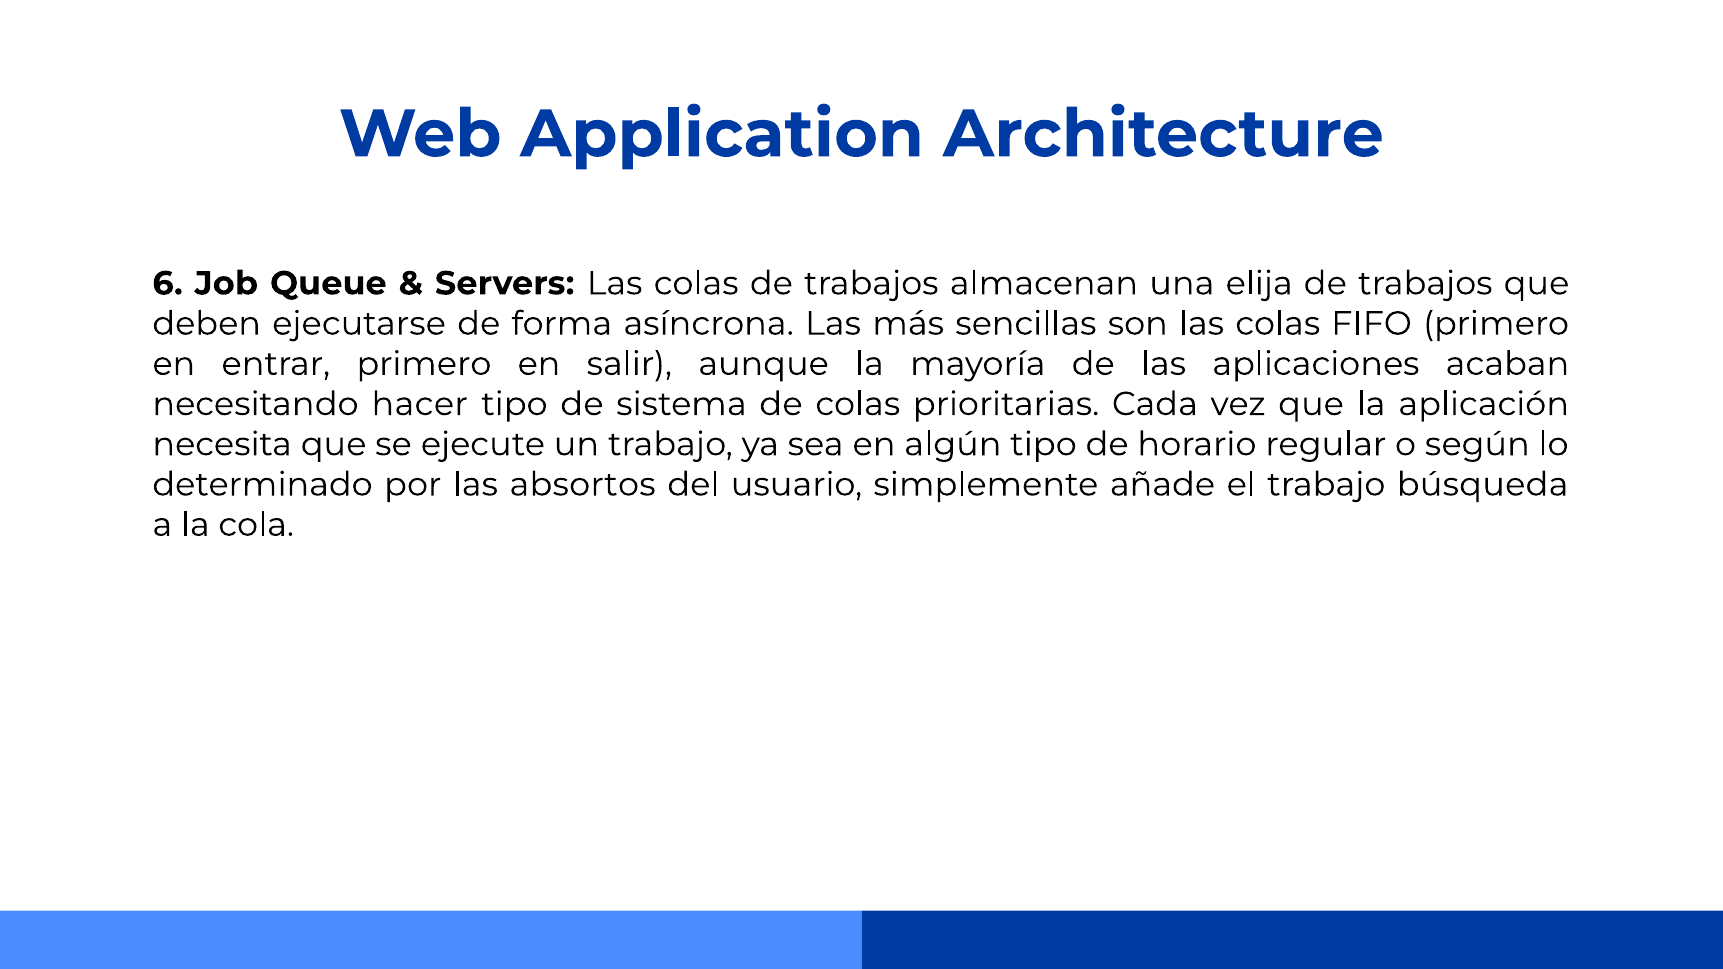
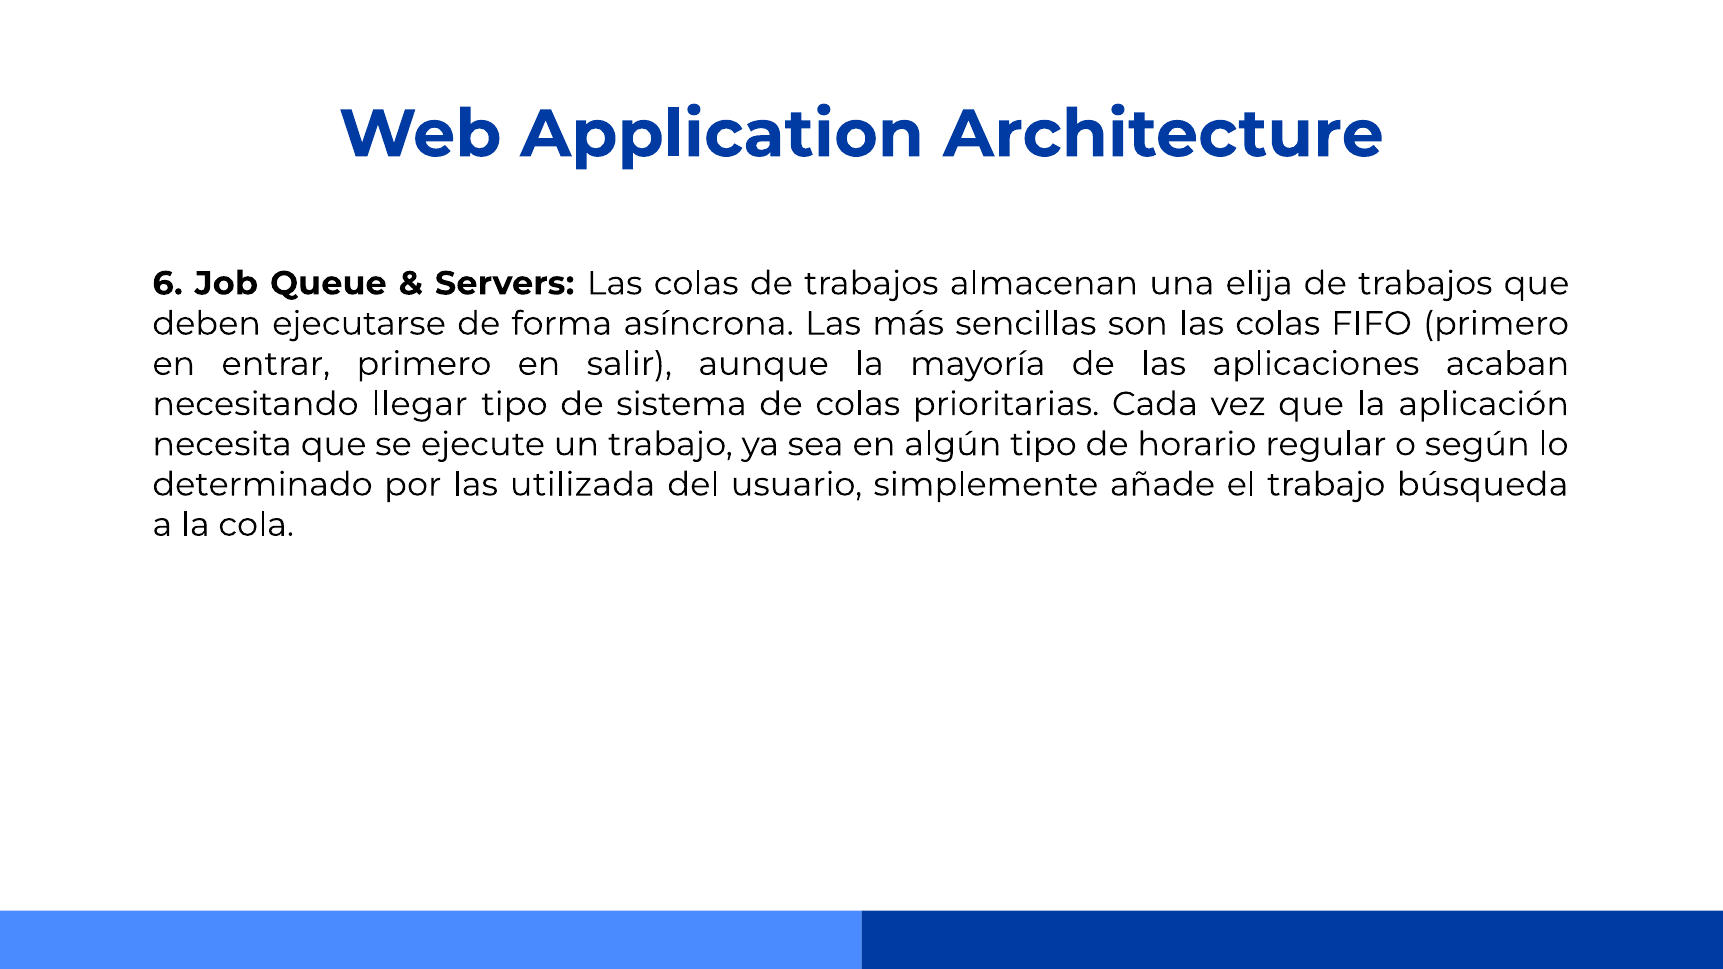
hacer: hacer -> llegar
absortos: absortos -> utilizada
